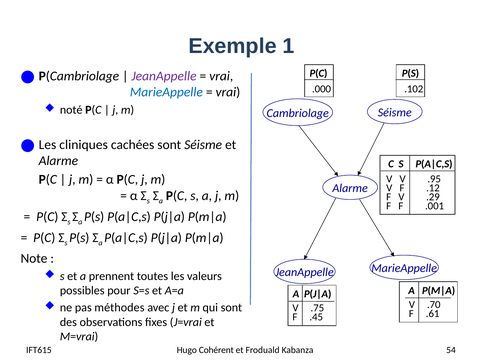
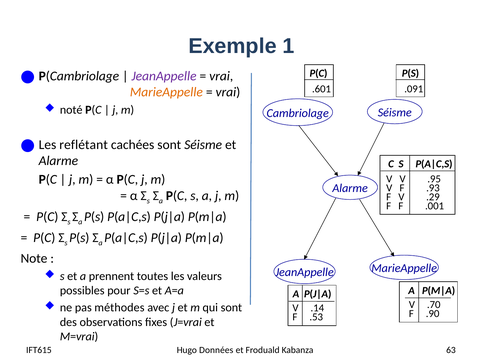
.000: .000 -> .601
.102: .102 -> .091
MarieAppelle at (166, 92) colour: blue -> orange
cliniques: cliniques -> reflétant
.12: .12 -> .93
.75: .75 -> .14
.61: .61 -> .90
.45: .45 -> .53
Cohérent: Cohérent -> Données
54: 54 -> 63
